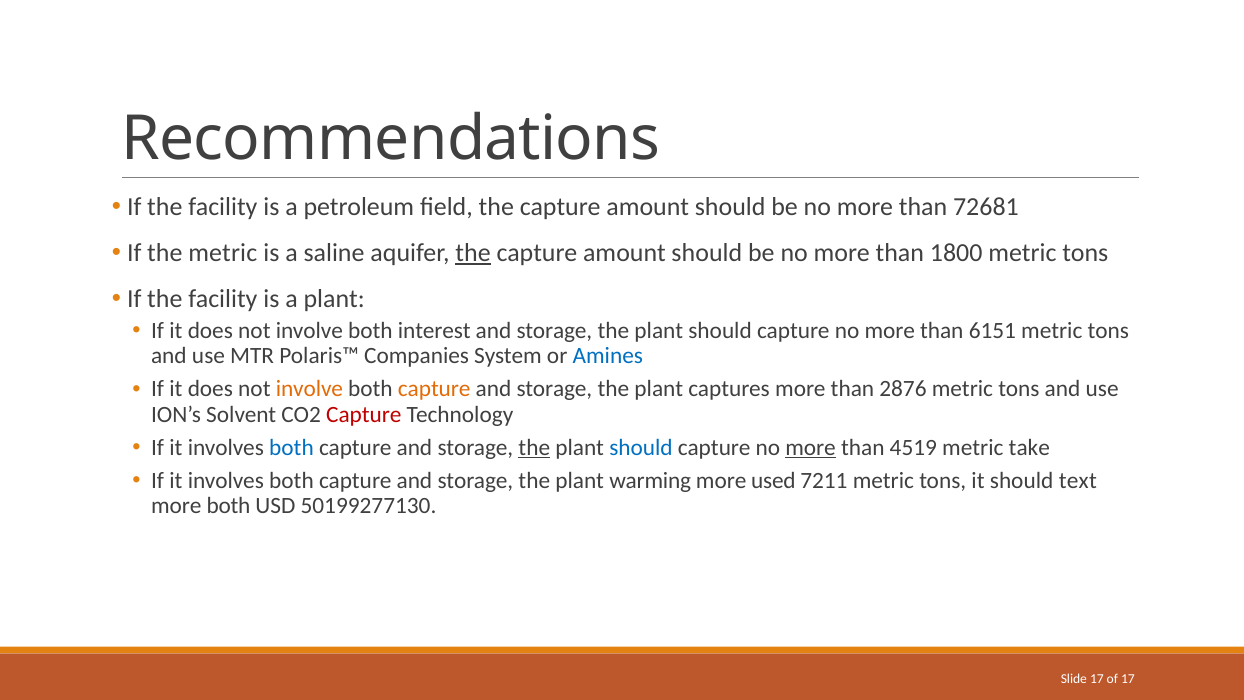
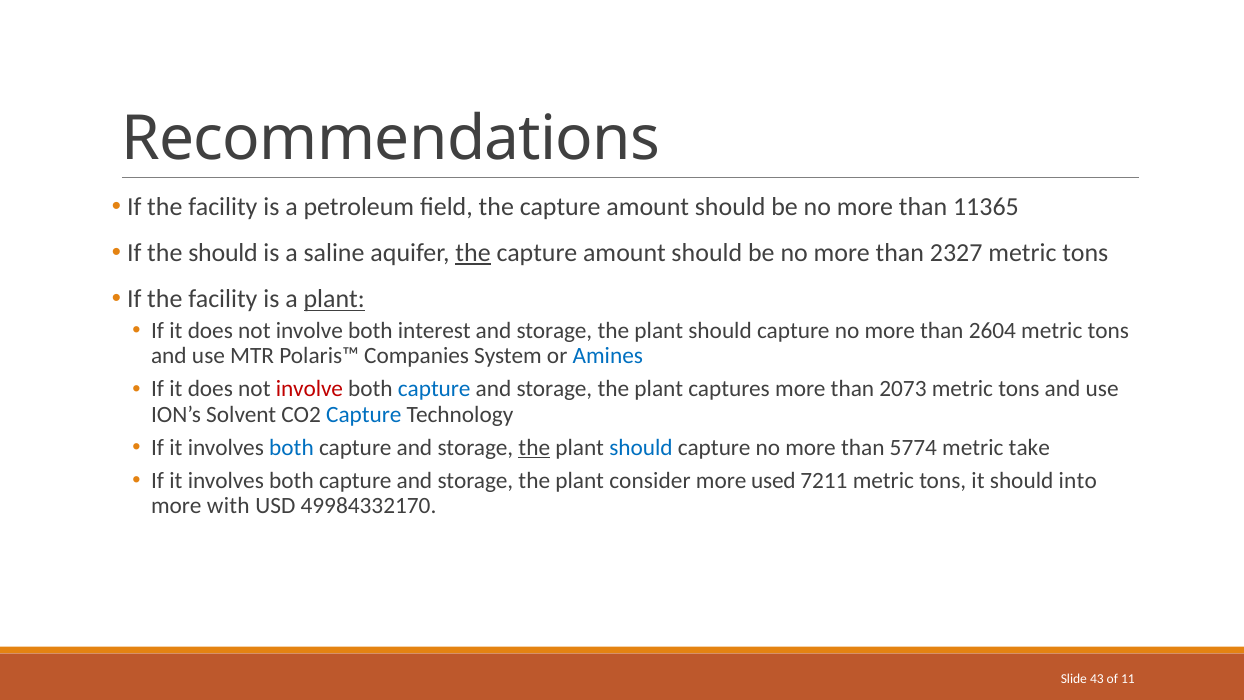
72681: 72681 -> 11365
the metric: metric -> should
1800: 1800 -> 2327
plant at (334, 299) underline: none -> present
6151: 6151 -> 2604
involve at (309, 389) colour: orange -> red
capture at (434, 389) colour: orange -> blue
2876: 2876 -> 2073
Capture at (364, 414) colour: red -> blue
more at (811, 447) underline: present -> none
4519: 4519 -> 5774
warming: warming -> consider
text: text -> into
more both: both -> with
50199277130: 50199277130 -> 49984332170
Slide 17: 17 -> 43
of 17: 17 -> 11
